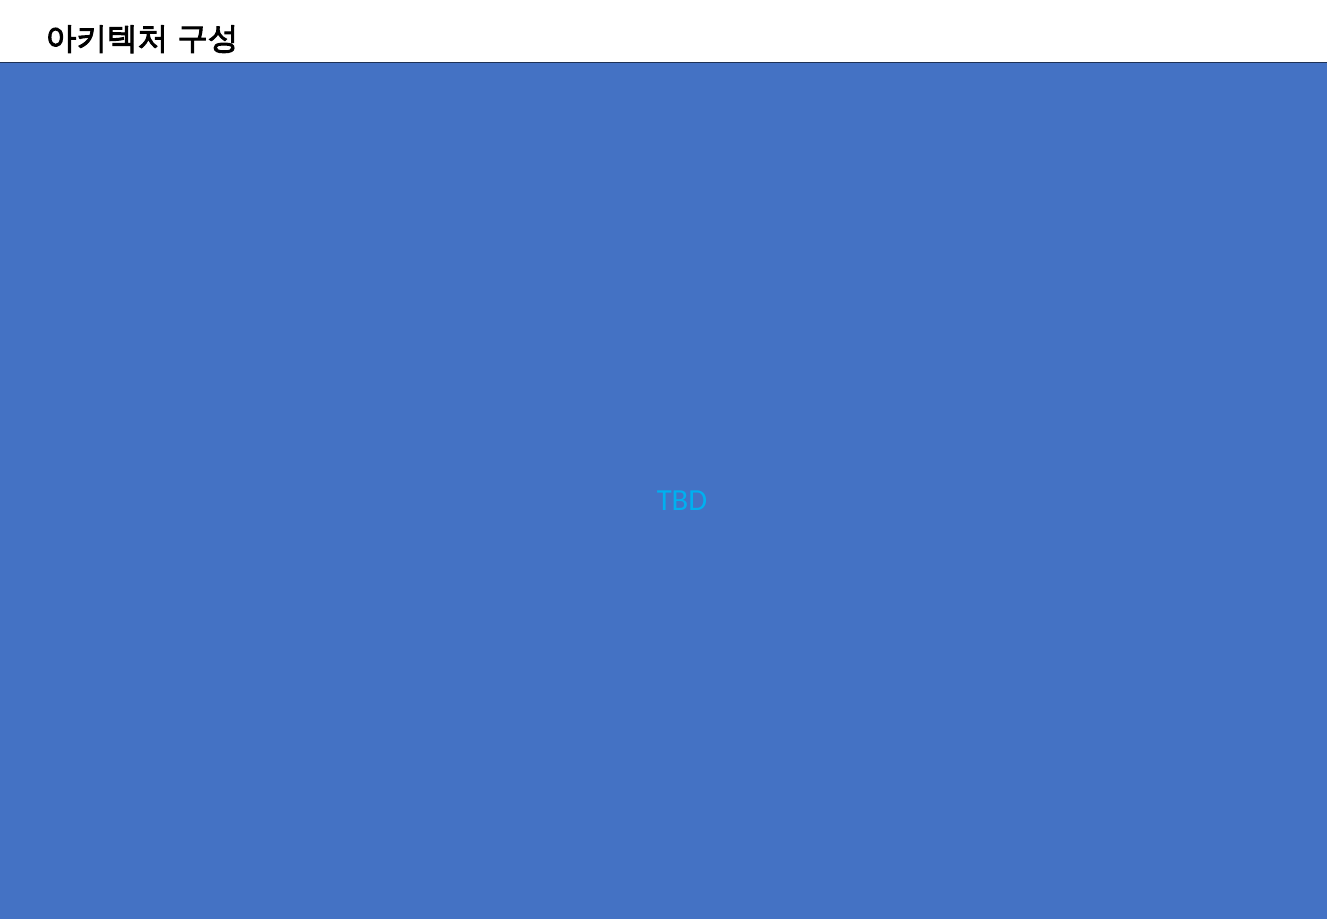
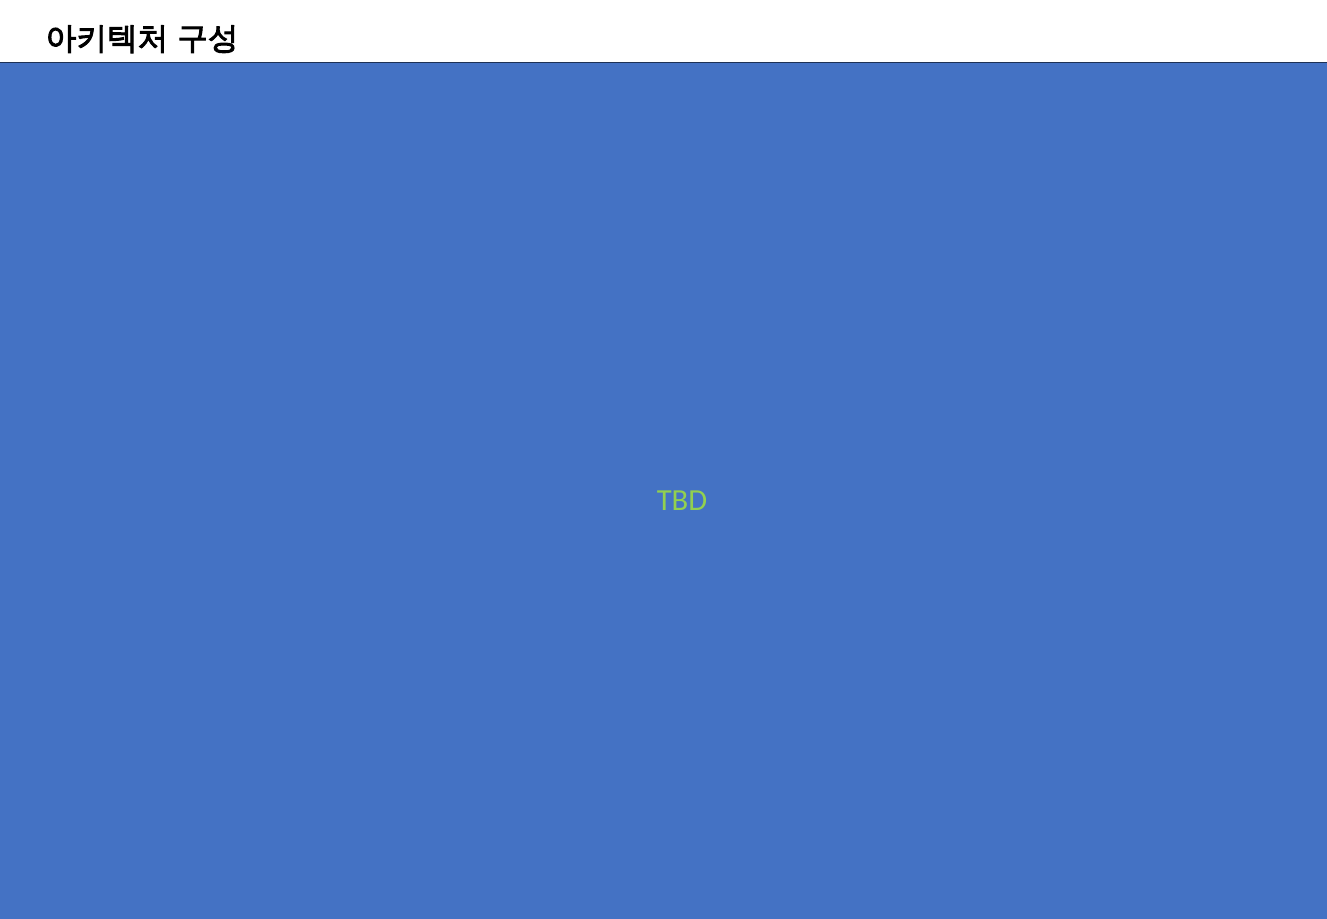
TBD colour: light blue -> light green
